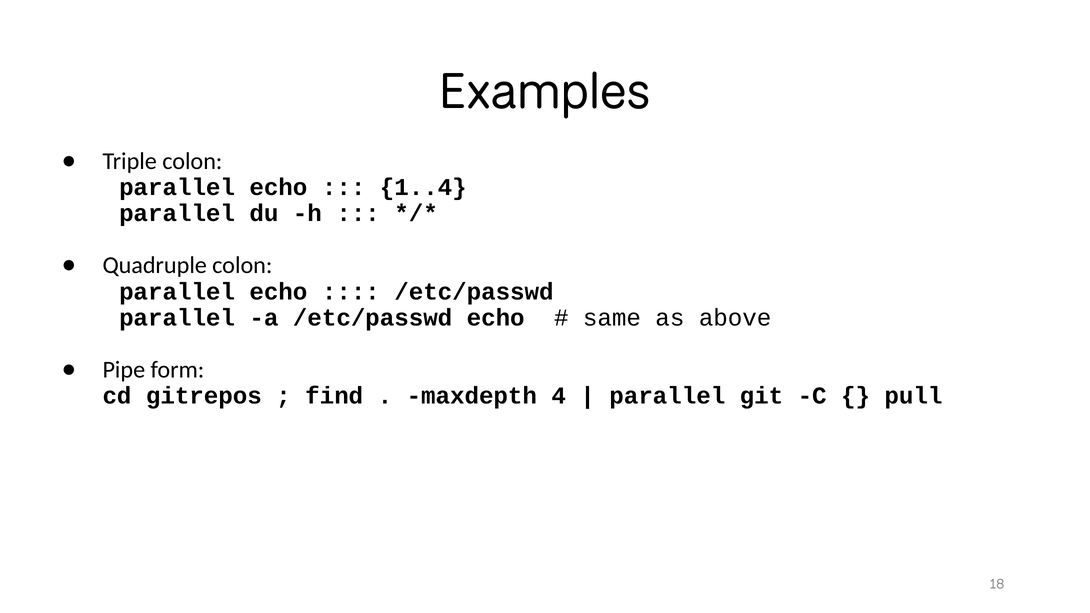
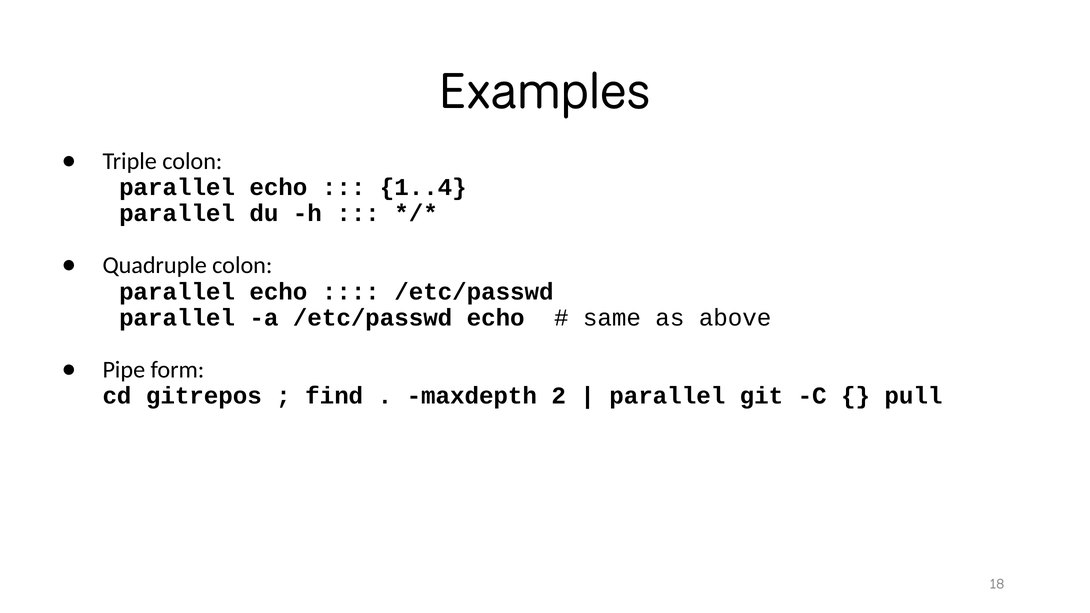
4: 4 -> 2
